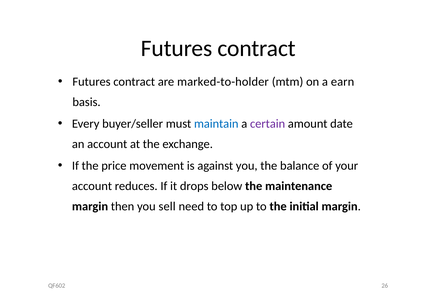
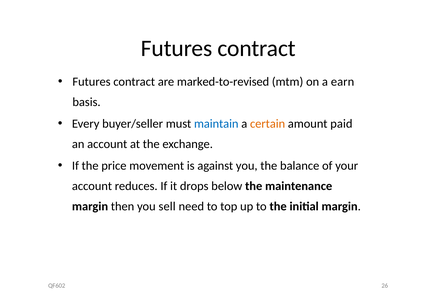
marked-to-holder: marked-to-holder -> marked-to-revised
certain colour: purple -> orange
date: date -> paid
